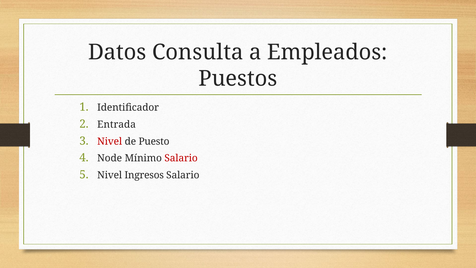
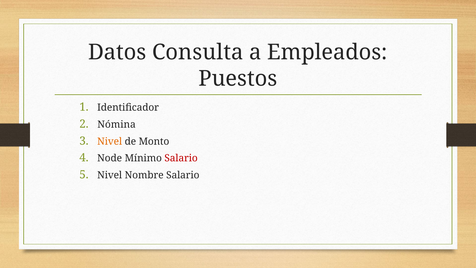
Entrada: Entrada -> Nómina
Nivel at (110, 141) colour: red -> orange
Puesto: Puesto -> Monto
Ingresos: Ingresos -> Nombre
